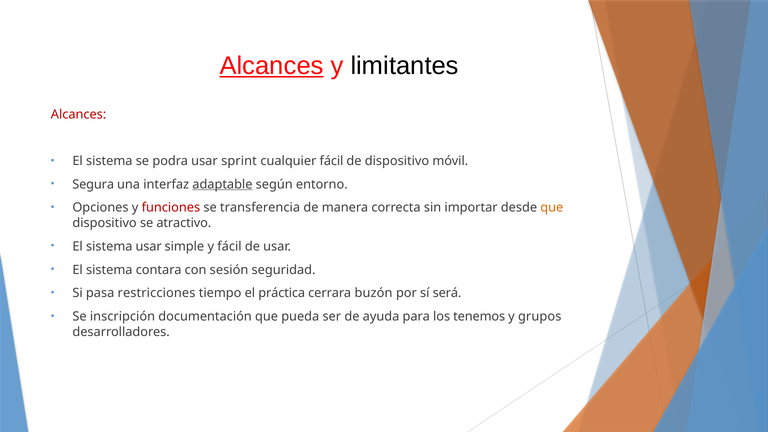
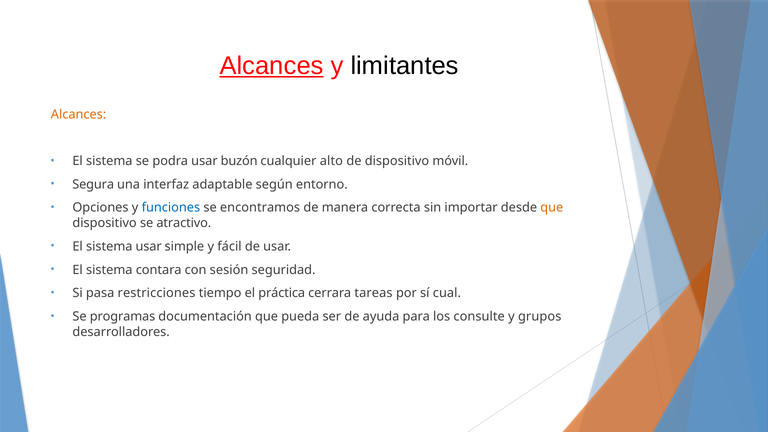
Alcances at (79, 114) colour: red -> orange
sprint: sprint -> buzón
cualquier fácil: fácil -> alto
adaptable underline: present -> none
funciones colour: red -> blue
transferencia: transferencia -> encontramos
buzón: buzón -> tareas
será: será -> cual
inscripción: inscripción -> programas
tenemos: tenemos -> consulte
